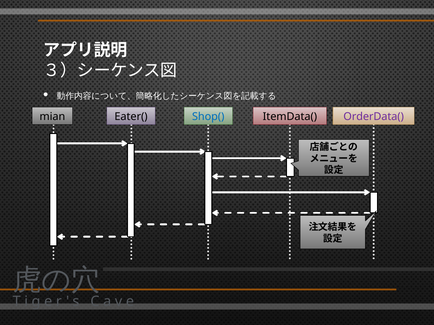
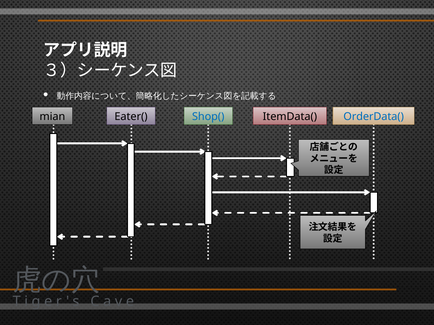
OrderData( colour: purple -> blue
